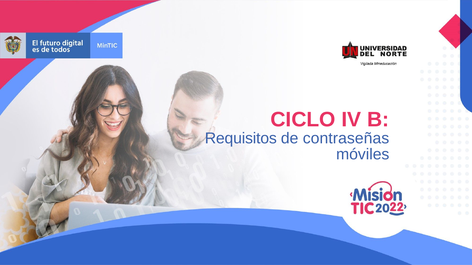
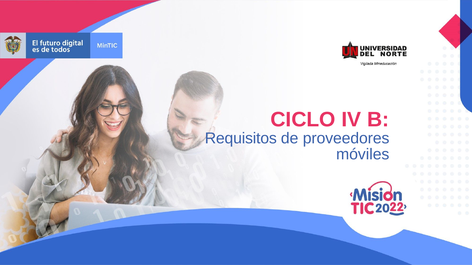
contraseñas: contraseñas -> proveedores
